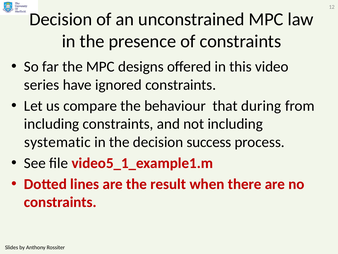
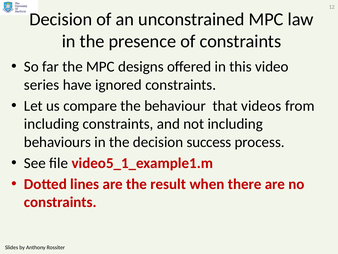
during: during -> videos
systematic: systematic -> behaviours
